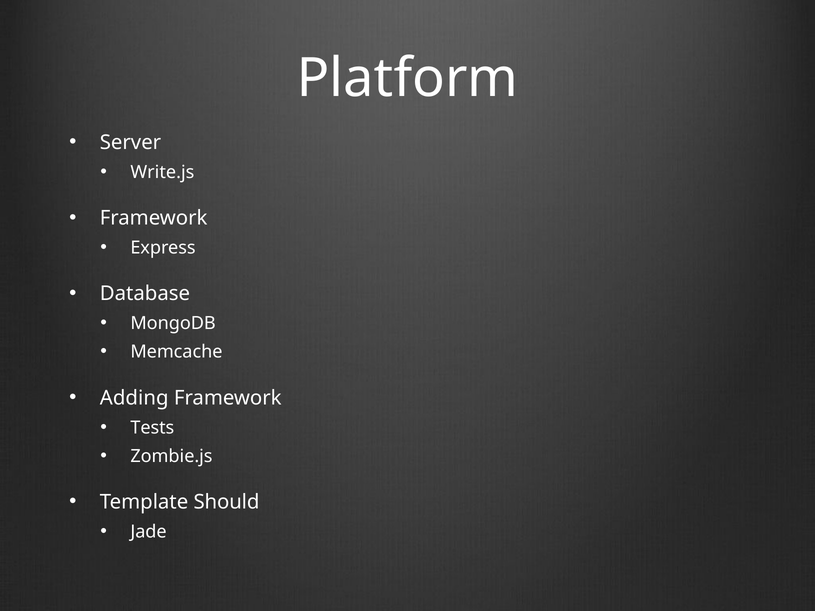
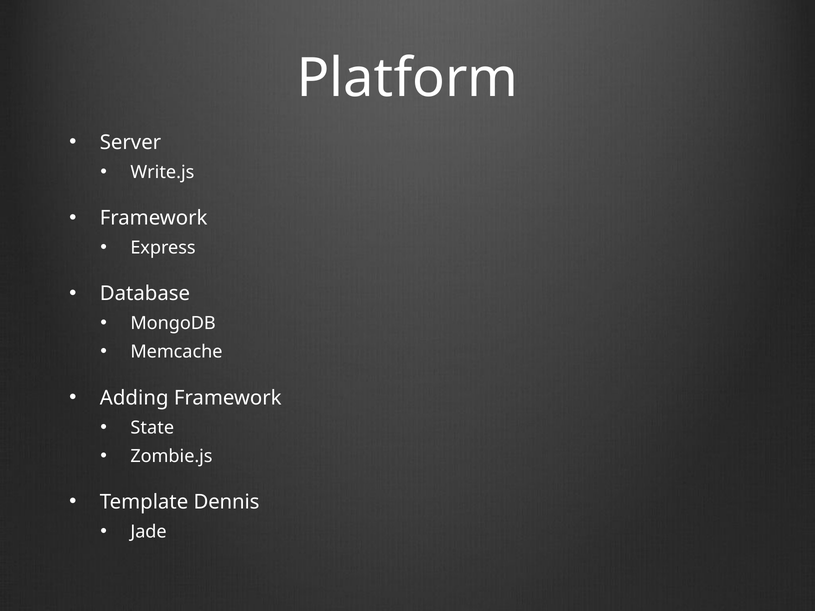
Tests: Tests -> State
Should: Should -> Dennis
